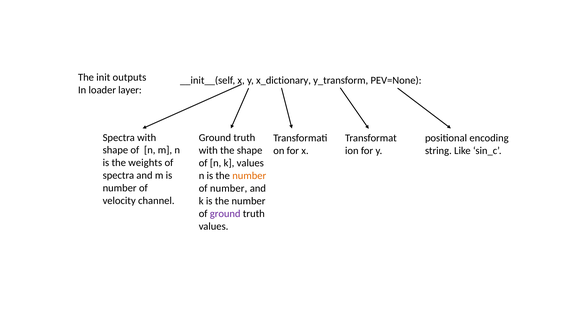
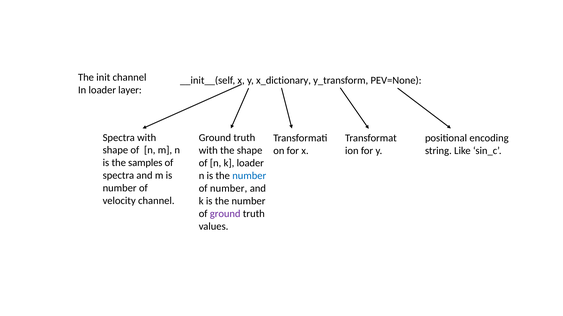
init outputs: outputs -> channel
weights: weights -> samples
k values: values -> loader
number at (249, 176) colour: orange -> blue
